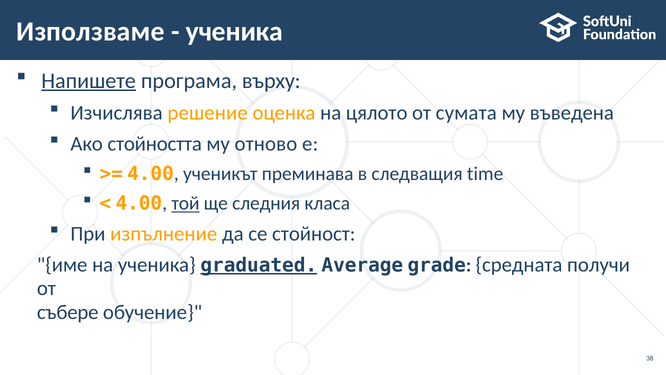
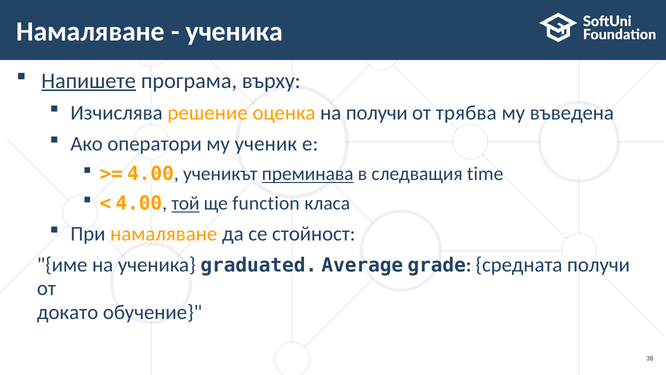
Използваме at (90, 32): Използваме -> Намаляване
на цялото: цялото -> получи
сумата: сумата -> трябва
стойността: стойността -> оператори
отново: отново -> ученик
преминава underline: none -> present
следния: следния -> function
При изпълнение: изпълнение -> намаляване
graduated underline: present -> none
събере: събере -> докато
